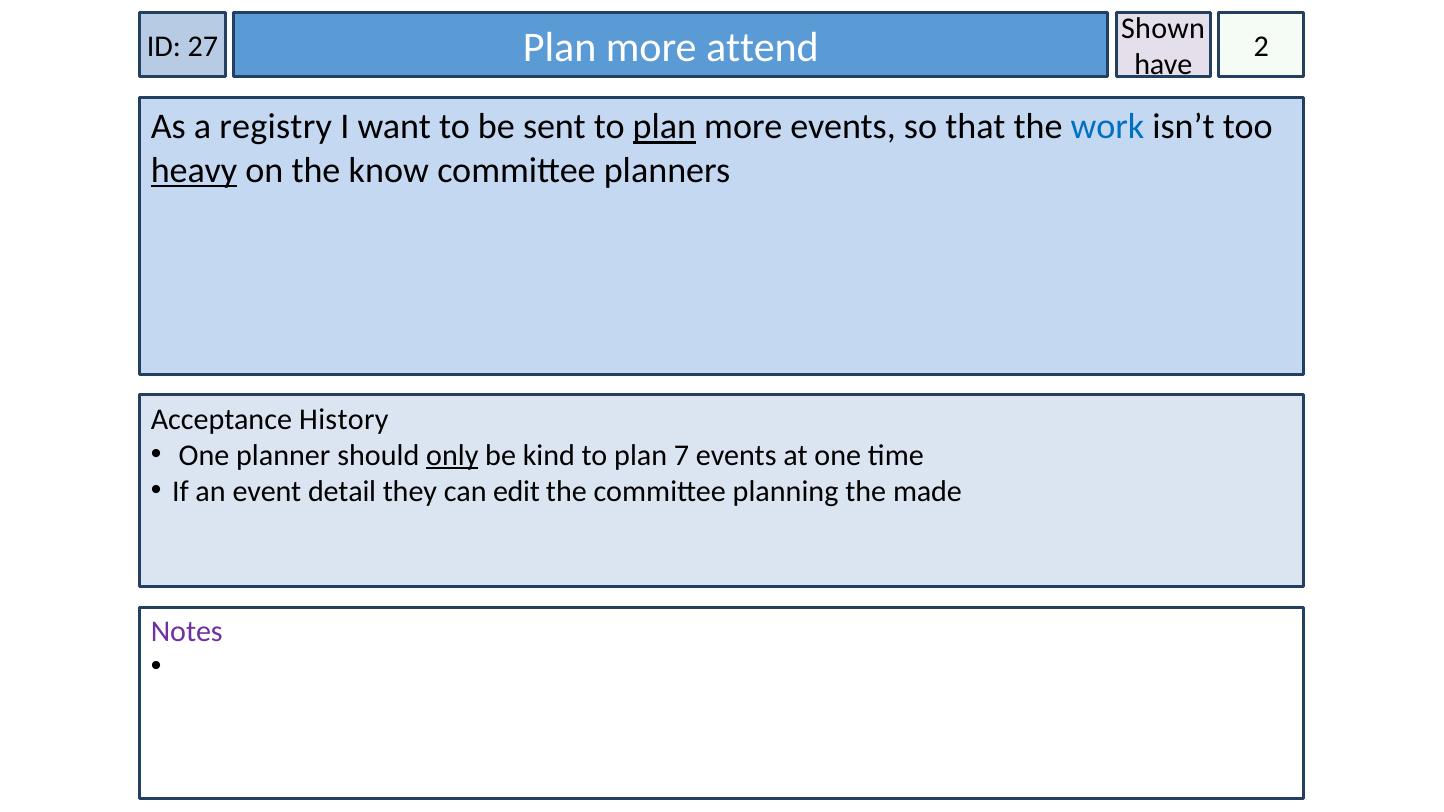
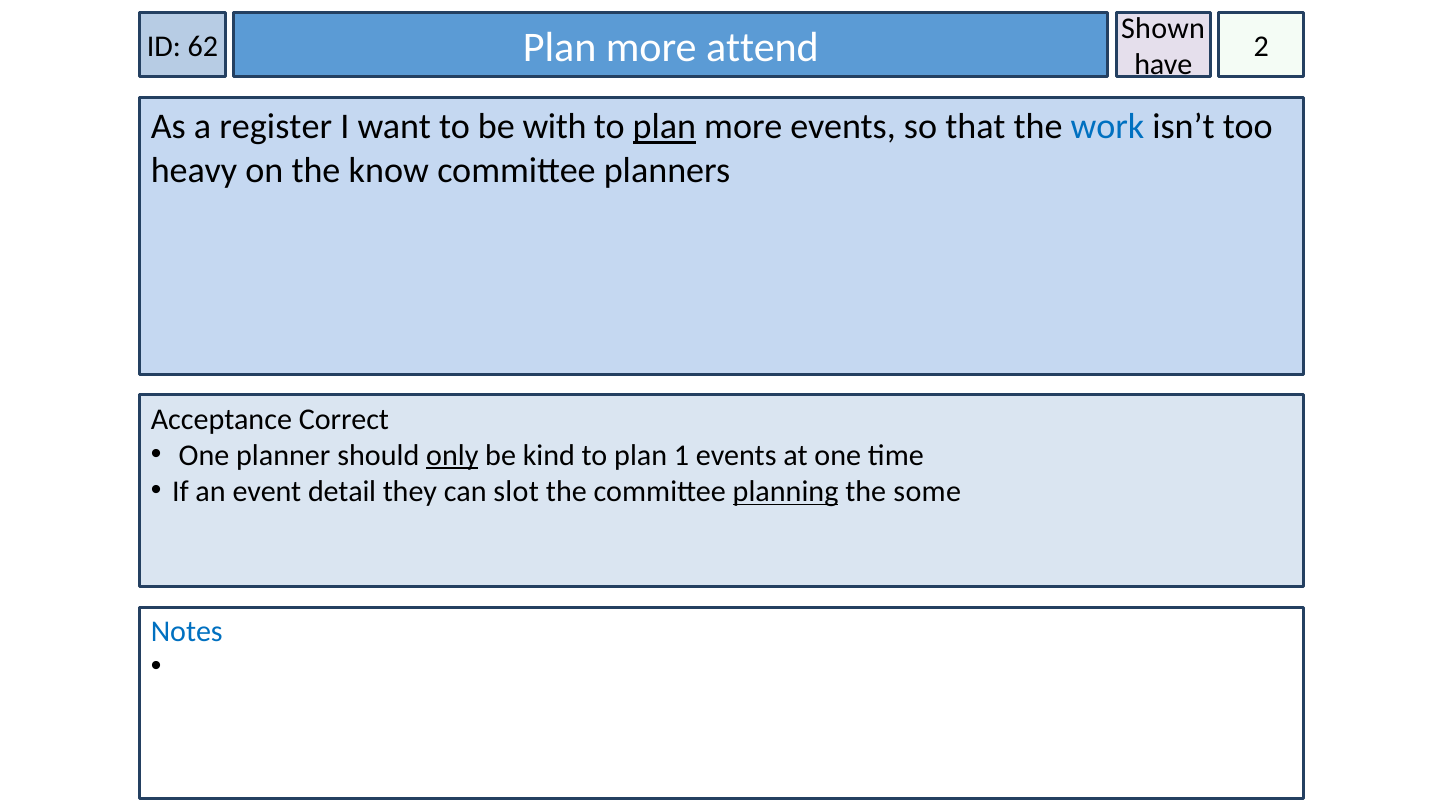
27: 27 -> 62
registry: registry -> register
sent: sent -> with
heavy underline: present -> none
History: History -> Correct
7: 7 -> 1
edit: edit -> slot
planning underline: none -> present
made: made -> some
Notes colour: purple -> blue
